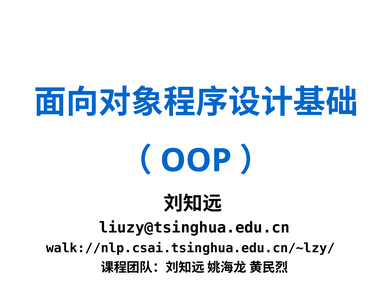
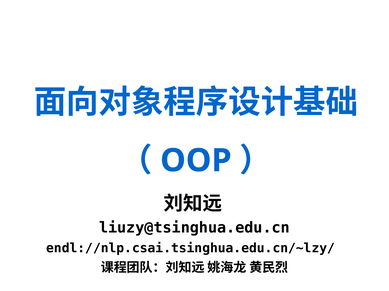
walk://nlp.csai.tsinghua.edu.cn/~lzy/: walk://nlp.csai.tsinghua.edu.cn/~lzy/ -> endl://nlp.csai.tsinghua.edu.cn/~lzy/
